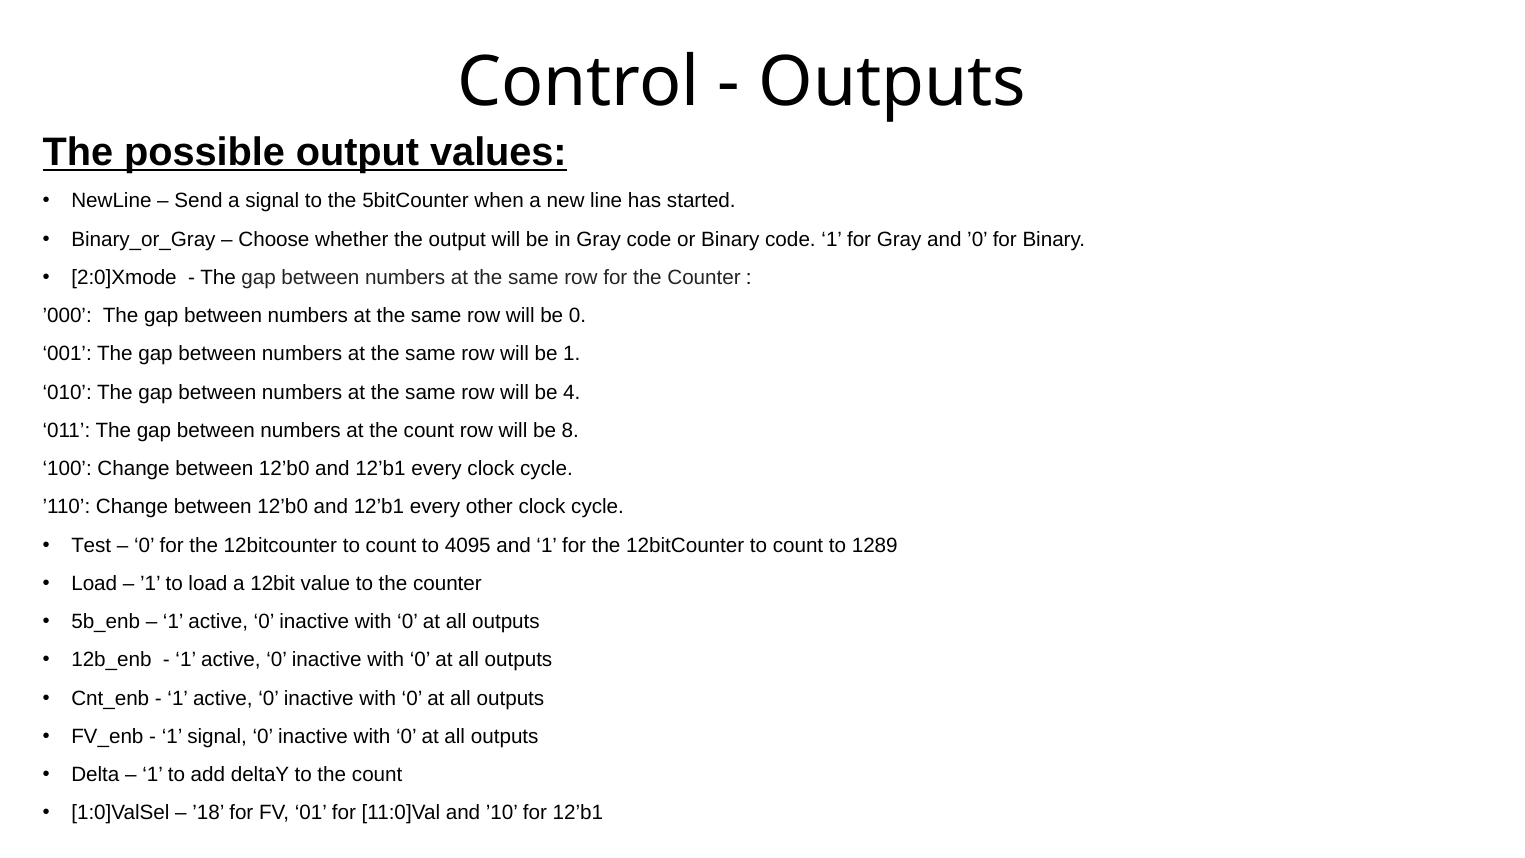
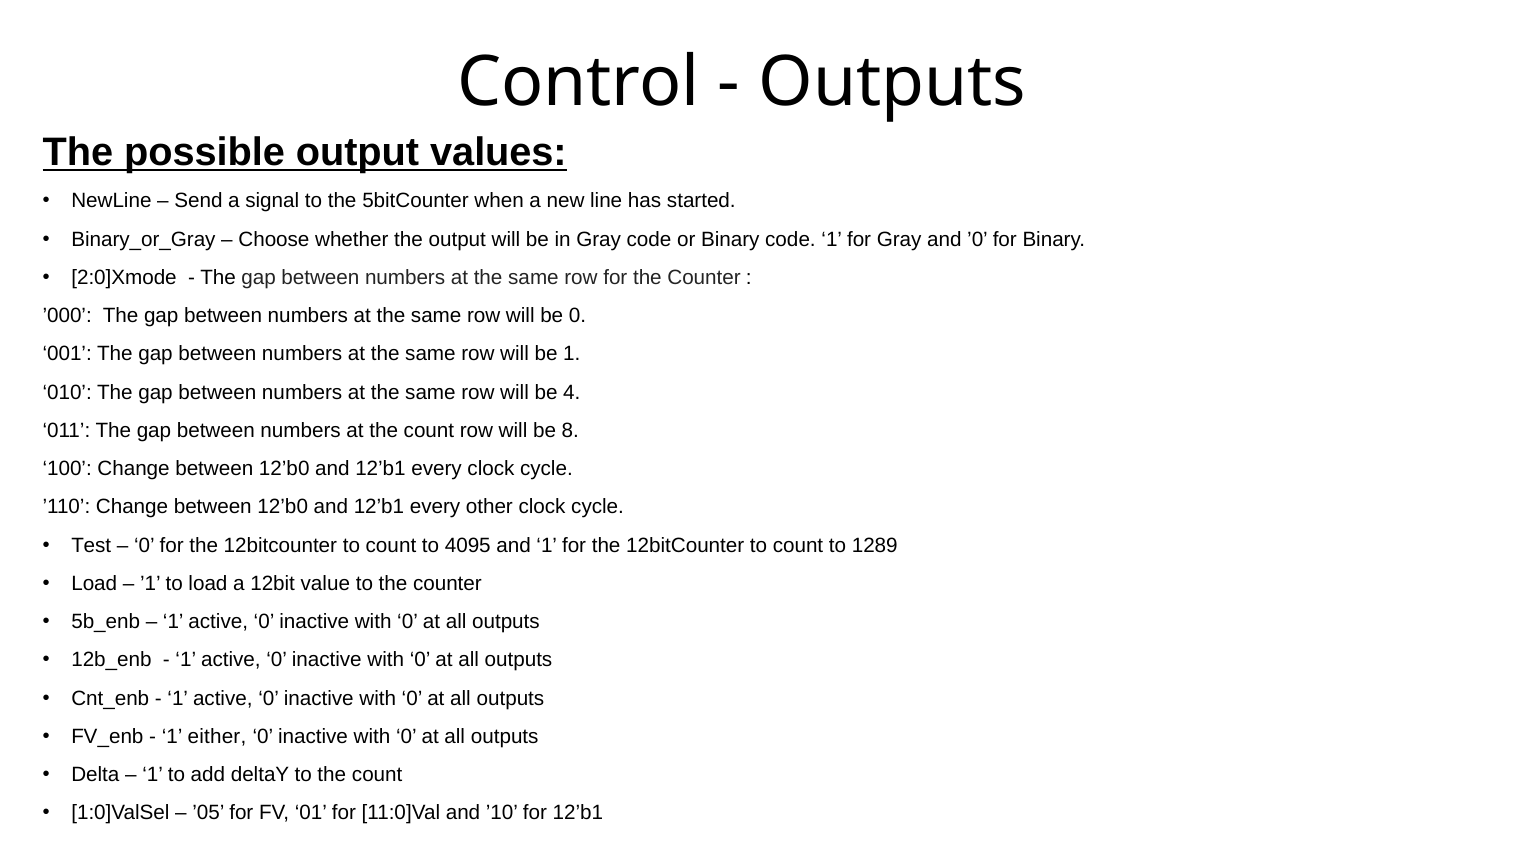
1 signal: signal -> either
’18: ’18 -> ’05
